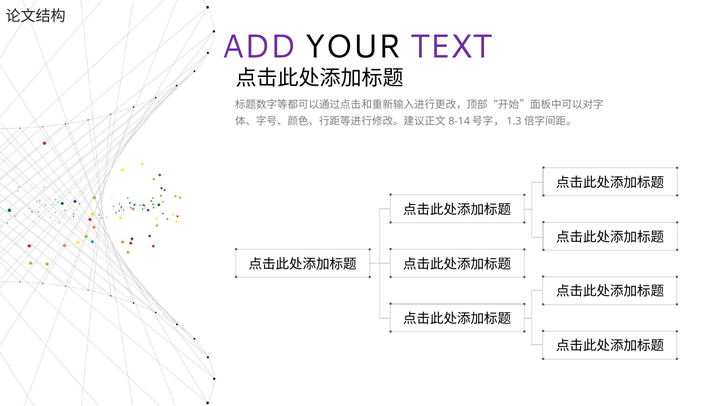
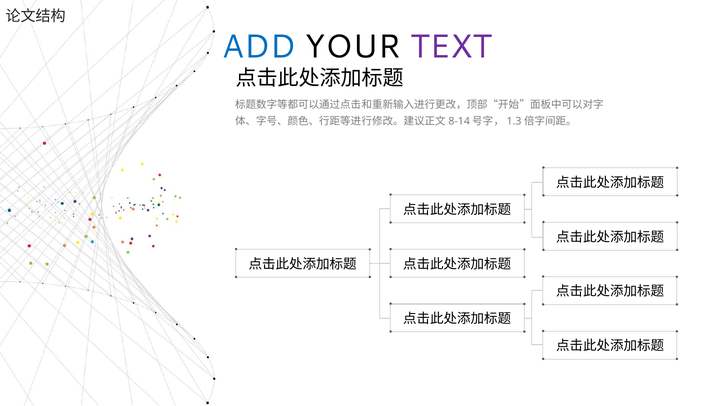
ADD colour: purple -> blue
